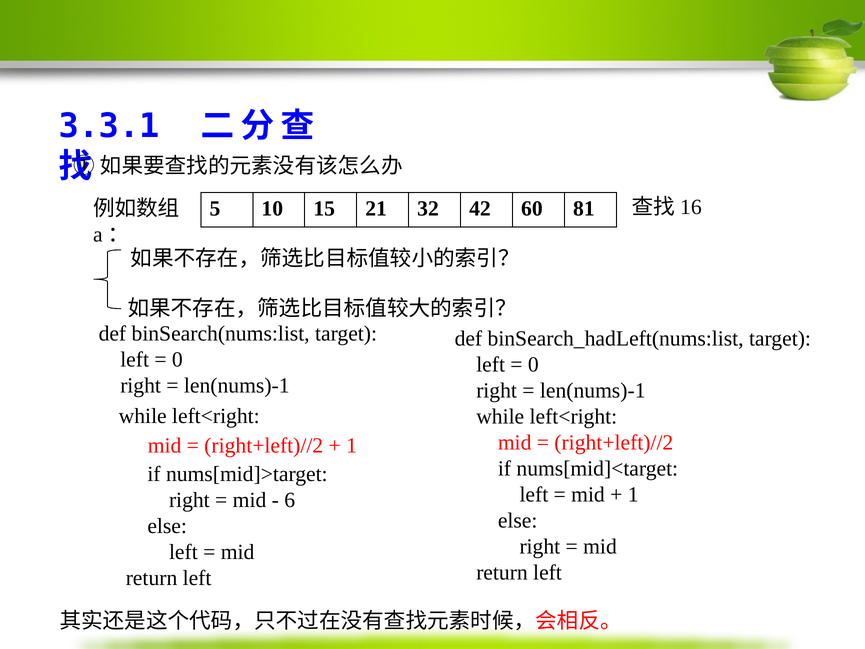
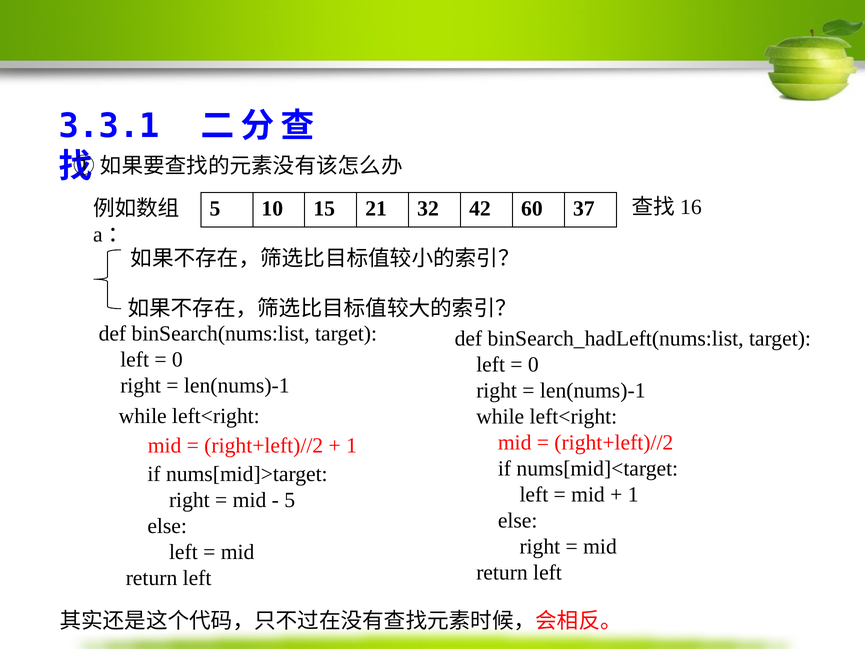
81: 81 -> 37
6 at (290, 500): 6 -> 5
